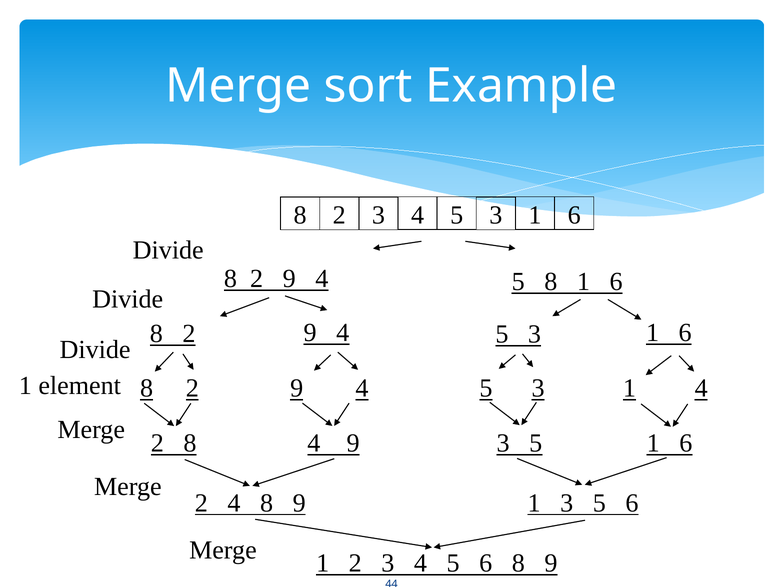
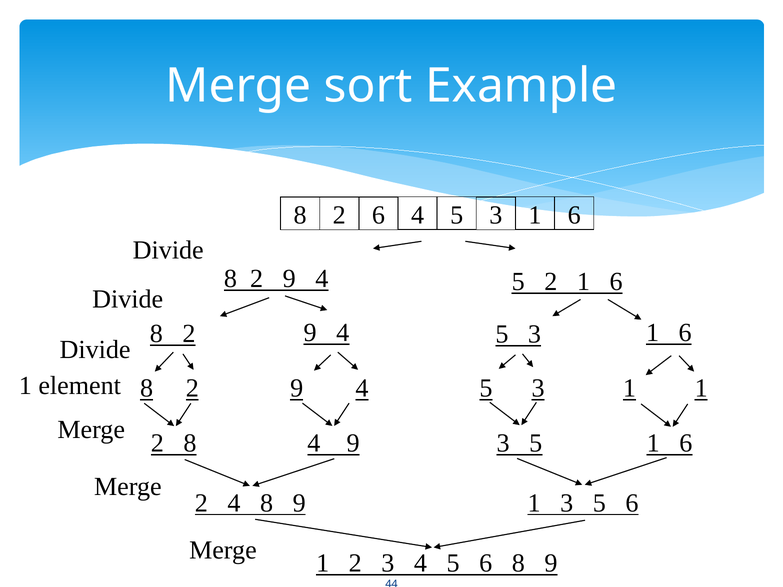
8 2 3: 3 -> 6
5 8: 8 -> 2
1 4: 4 -> 1
